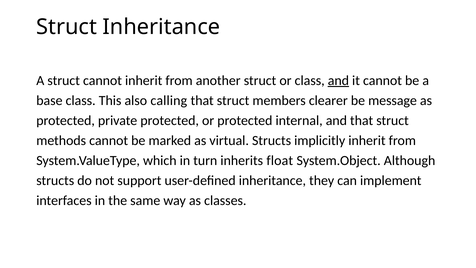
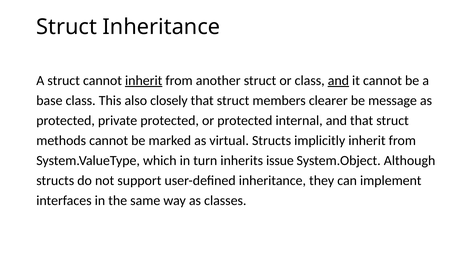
inherit at (144, 80) underline: none -> present
calling: calling -> closely
float: float -> issue
